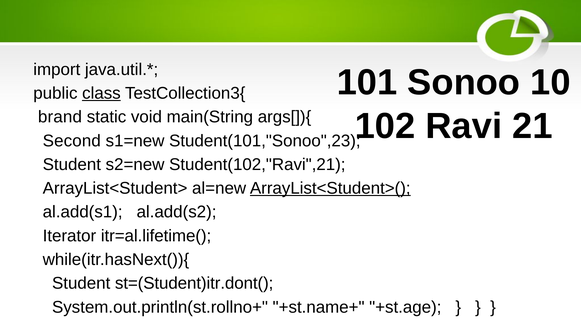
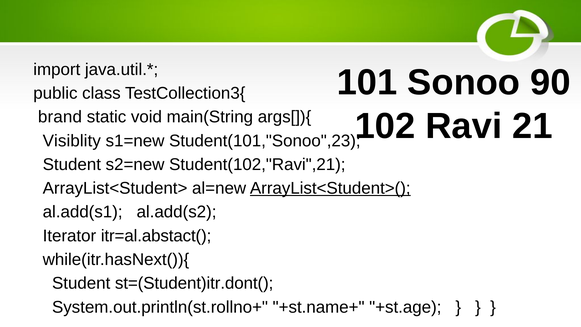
10: 10 -> 90
class underline: present -> none
Second: Second -> Visiblity
itr=al.lifetime(: itr=al.lifetime( -> itr=al.abstact(
